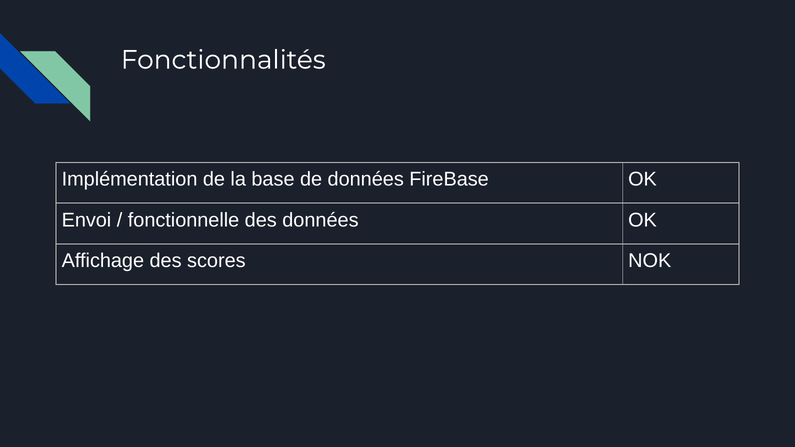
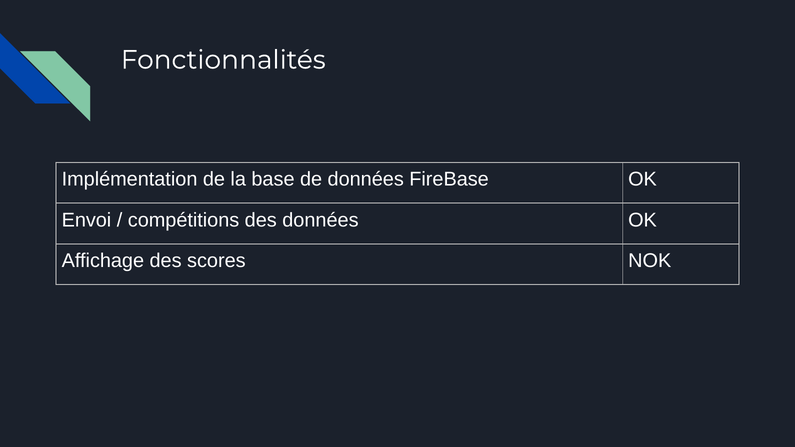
fonctionnelle: fonctionnelle -> compétitions
